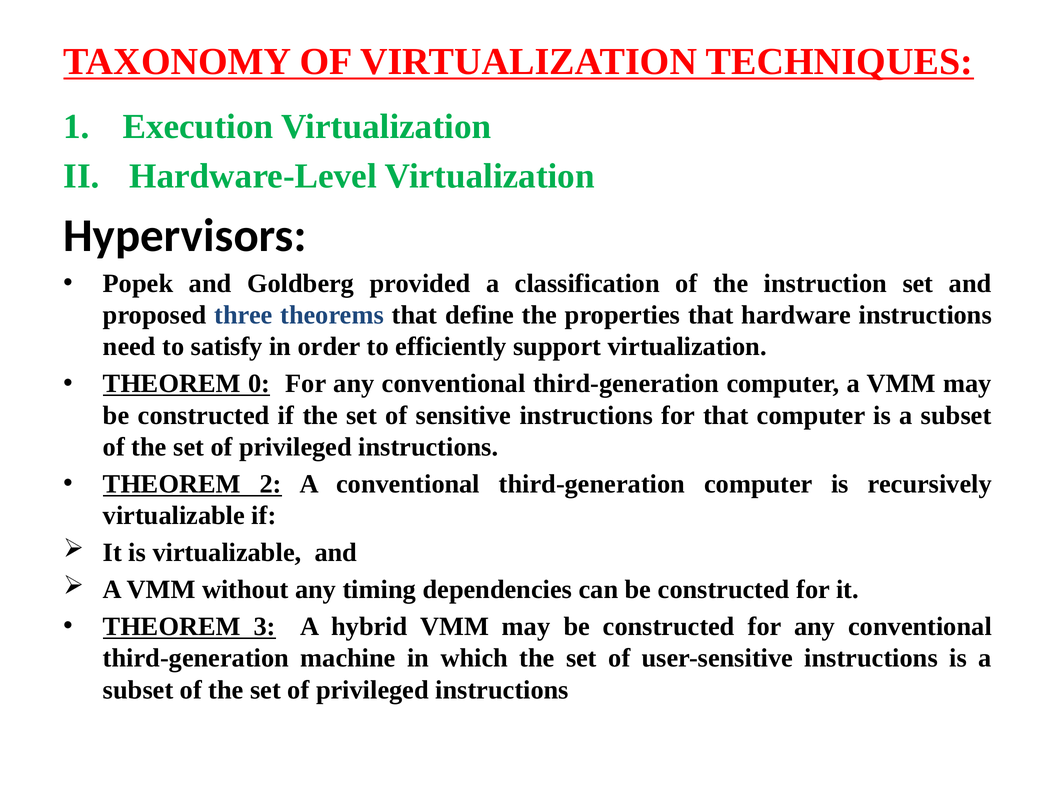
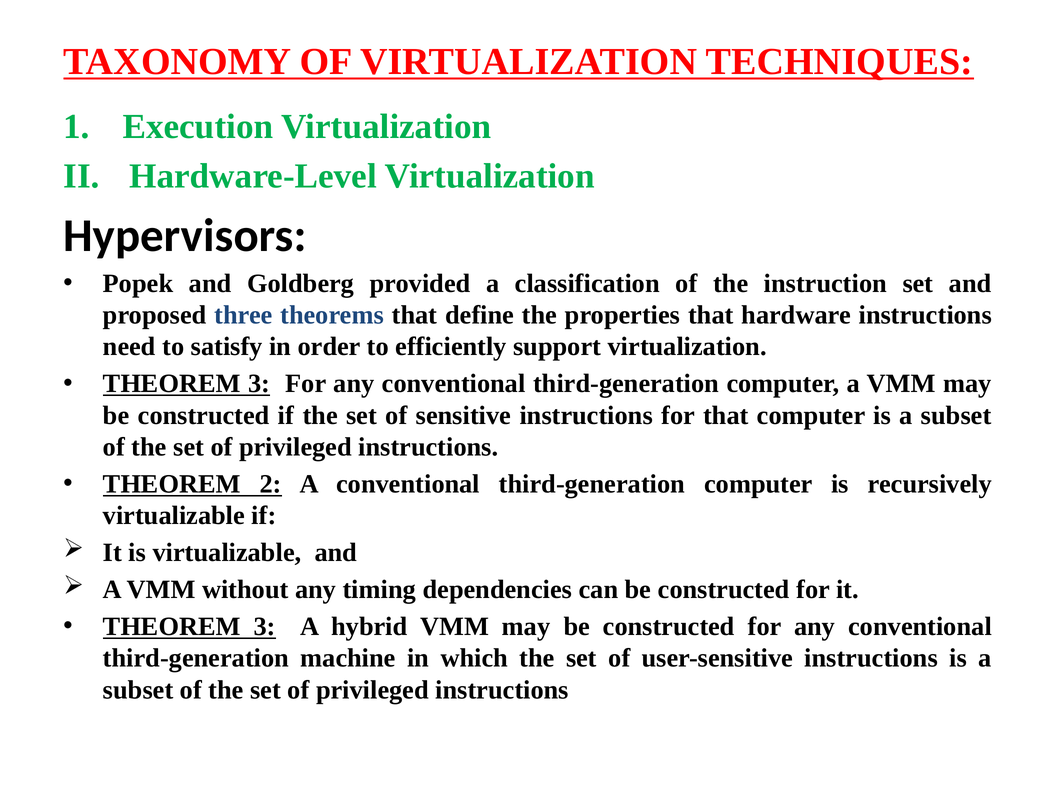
0 at (259, 384): 0 -> 3
